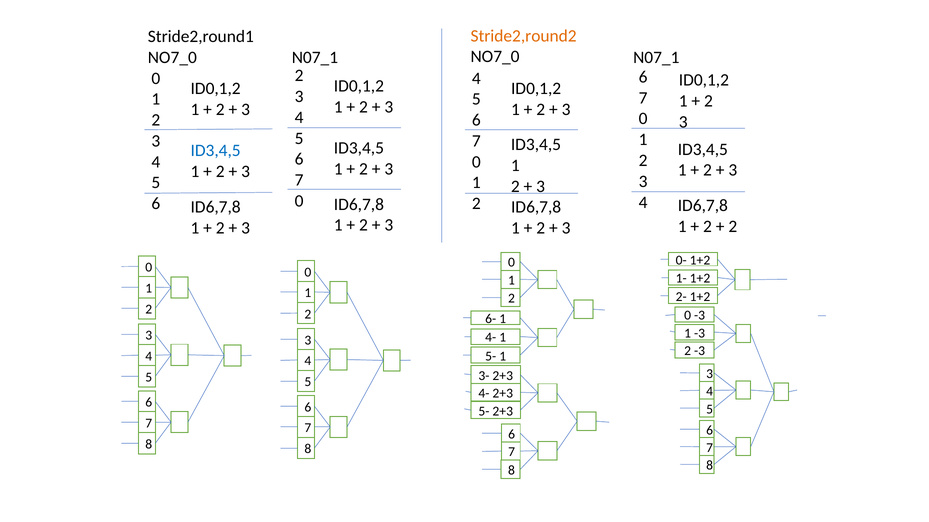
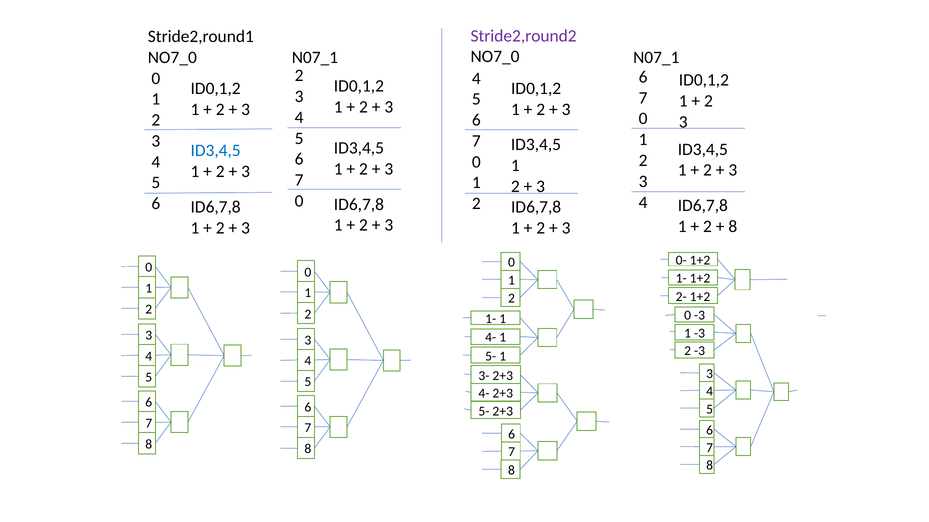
Stride2,round2 colour: orange -> purple
2 at (733, 227): 2 -> 8
6- at (491, 319): 6- -> 1-
